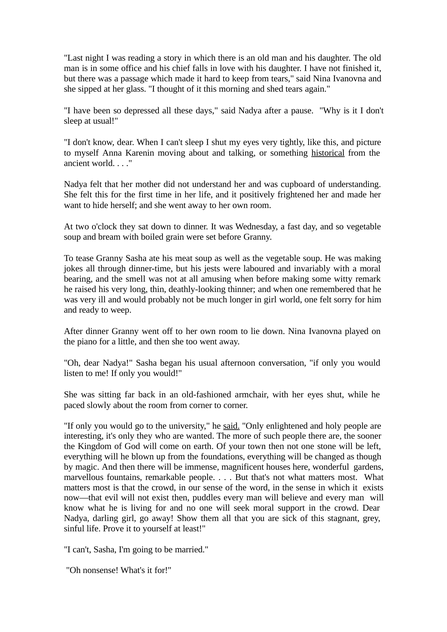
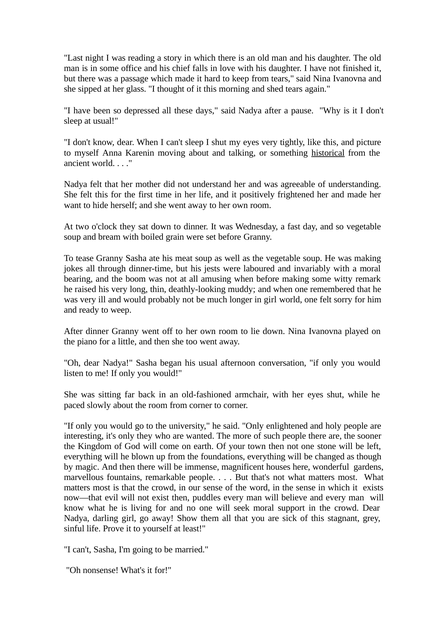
cupboard: cupboard -> agreeable
smell: smell -> boom
thinner: thinner -> muddy
said at (231, 426) underline: present -> none
